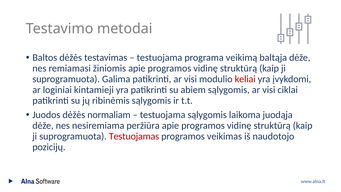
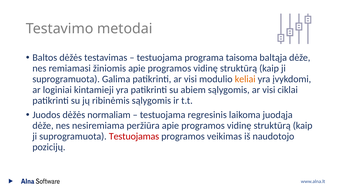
veikimą: veikimą -> taisoma
keliai colour: red -> orange
testuojama sąlygomis: sąlygomis -> regresinis
